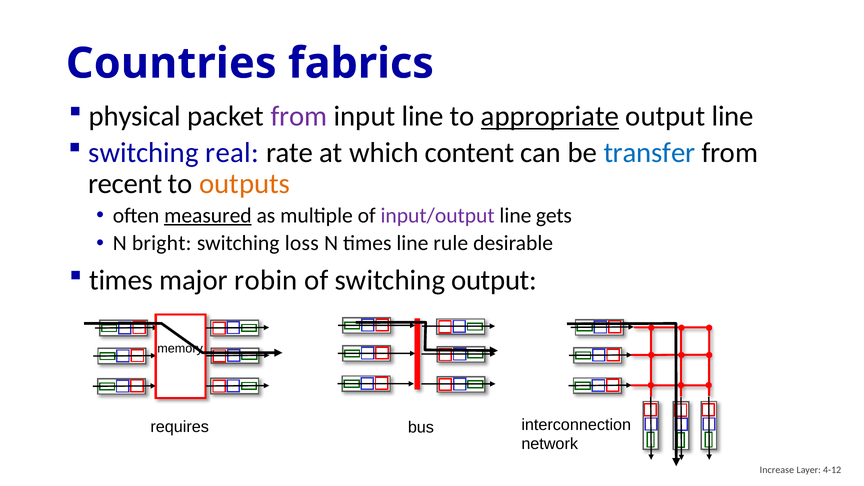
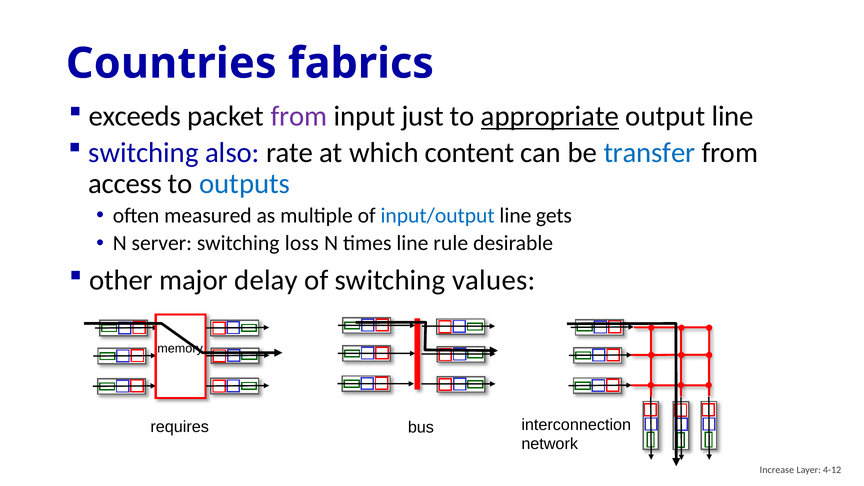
physical: physical -> exceeds
input line: line -> just
real: real -> also
recent: recent -> access
outputs colour: orange -> blue
measured underline: present -> none
input/output colour: purple -> blue
bright: bright -> server
times at (121, 280): times -> other
robin: robin -> delay
switching output: output -> values
